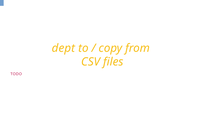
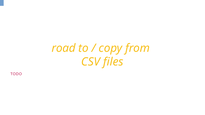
dept: dept -> road
